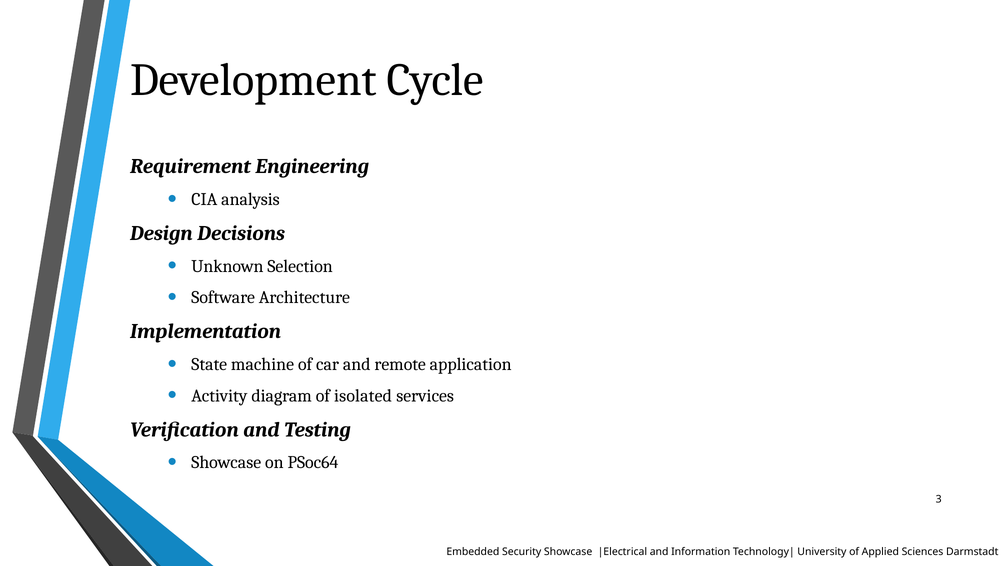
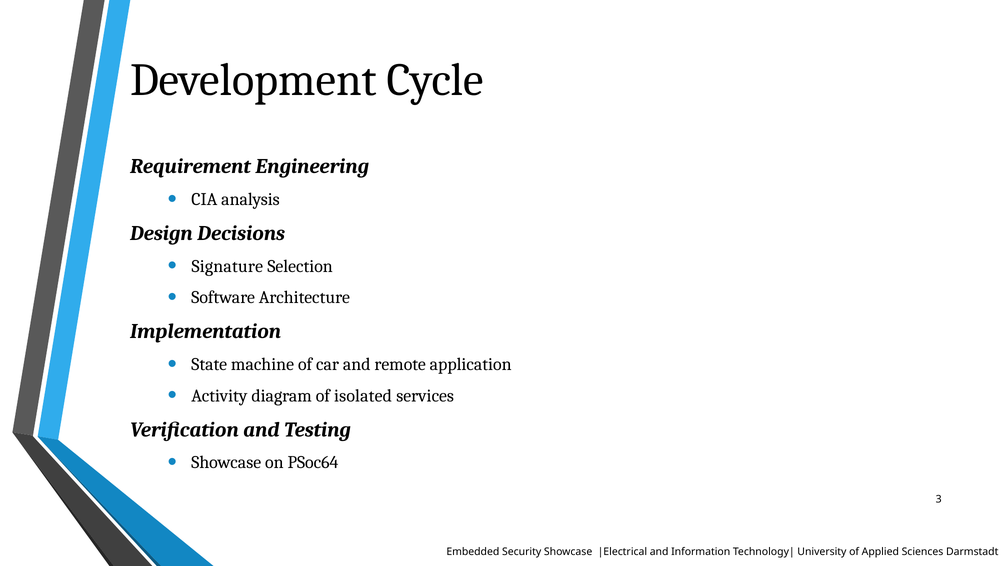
Unknown: Unknown -> Signature
